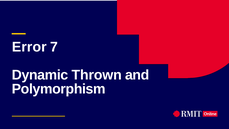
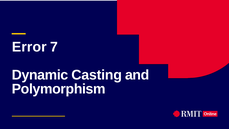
Thrown: Thrown -> Casting
